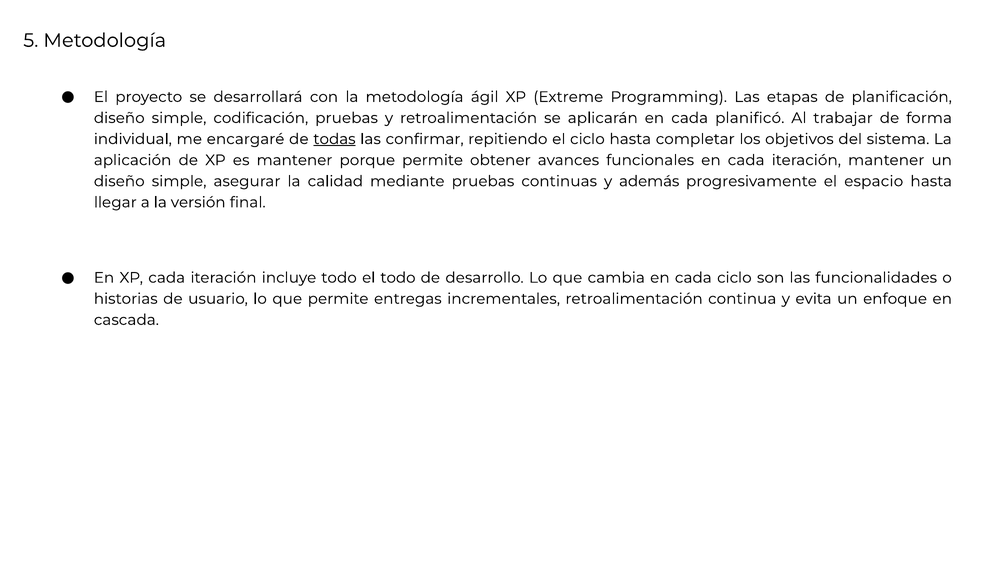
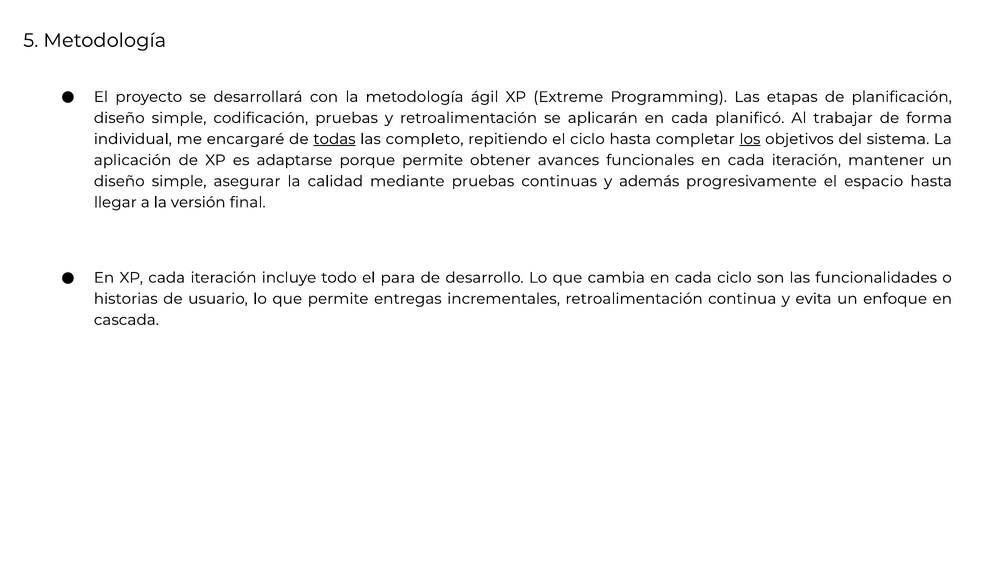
confirmar: confirmar -> completo
los underline: none -> present
es mantener: mantener -> adaptarse
el todo: todo -> para
